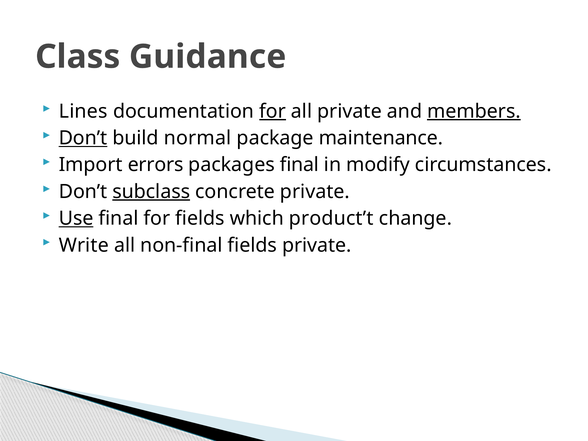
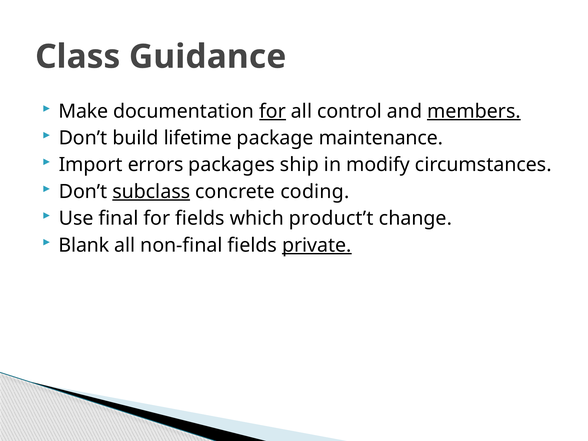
Lines: Lines -> Make
all private: private -> control
Don’t at (83, 138) underline: present -> none
normal: normal -> lifetime
packages final: final -> ship
concrete private: private -> coding
Use underline: present -> none
Write: Write -> Blank
private at (317, 245) underline: none -> present
